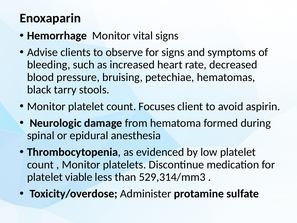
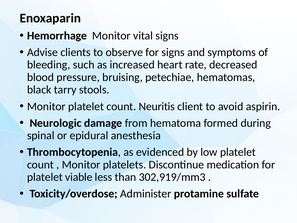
Focuses: Focuses -> Neuritis
529,314/mm3: 529,314/mm3 -> 302,919/mm3
